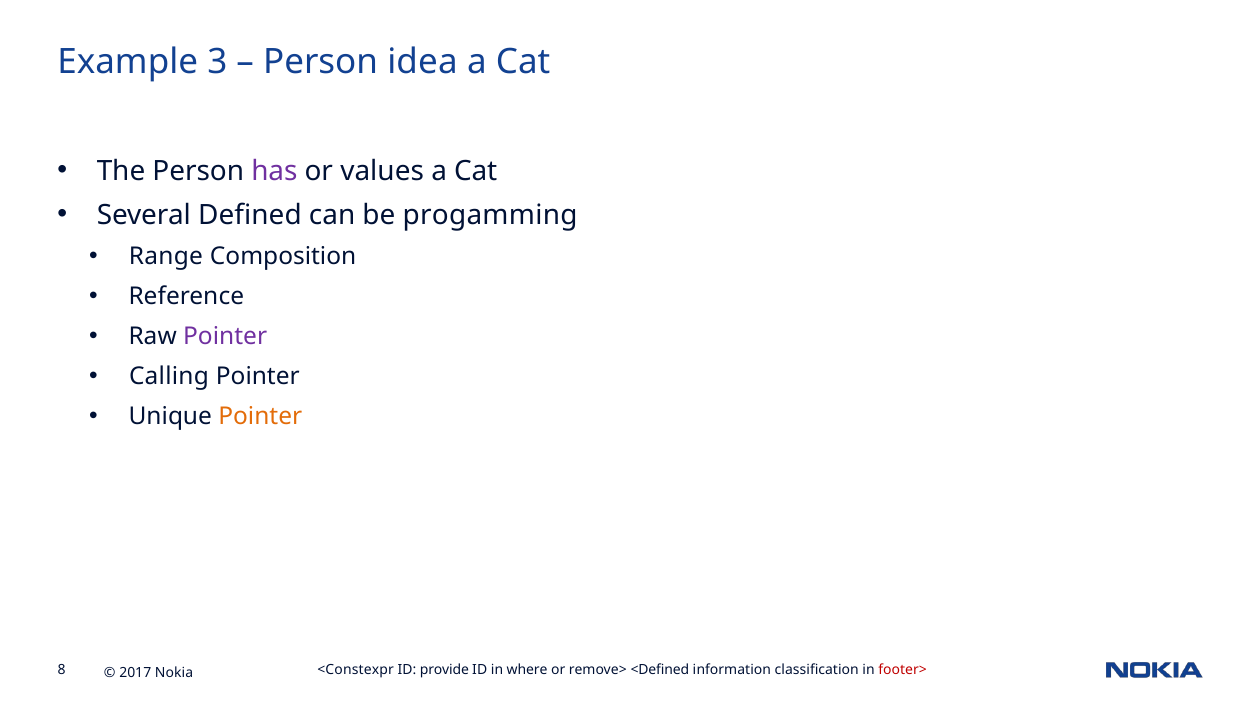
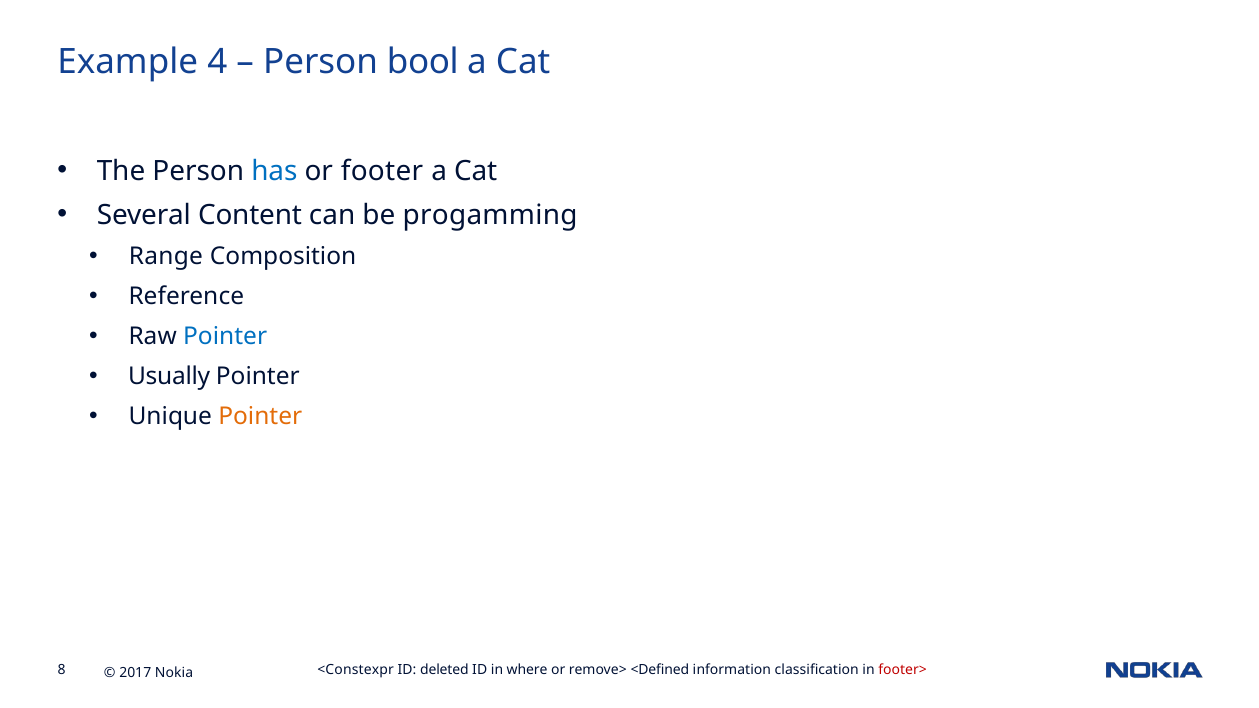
3: 3 -> 4
idea: idea -> bool
has colour: purple -> blue
values: values -> footer
Defined: Defined -> Content
Pointer at (225, 337) colour: purple -> blue
Calling: Calling -> Usually
provide: provide -> deleted
